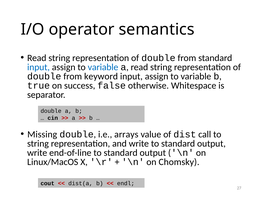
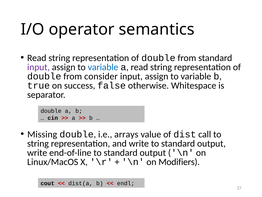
input at (38, 67) colour: blue -> purple
keyword: keyword -> consider
Chomsky: Chomsky -> Modifiers
